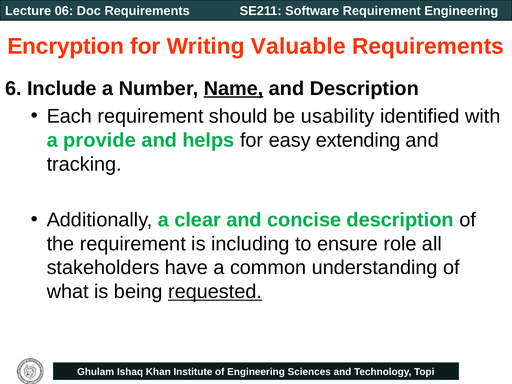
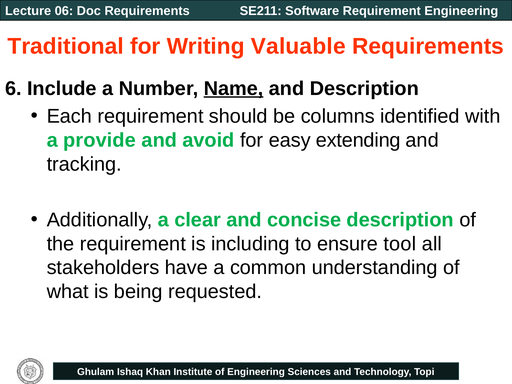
Encryption: Encryption -> Traditional
usability: usability -> columns
helps: helps -> avoid
role: role -> tool
requested underline: present -> none
